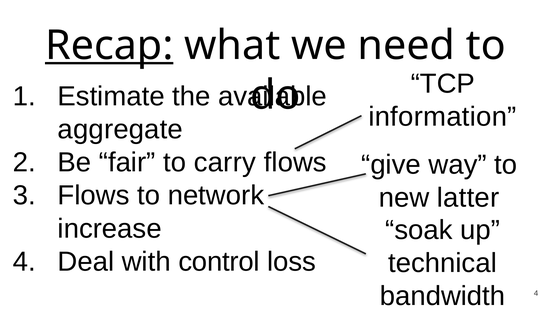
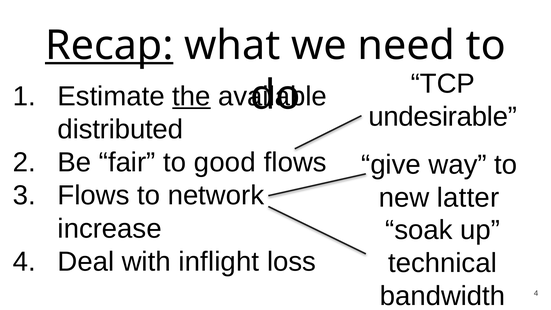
the underline: none -> present
information: information -> undesirable
aggregate: aggregate -> distributed
carry: carry -> good
control: control -> inflight
